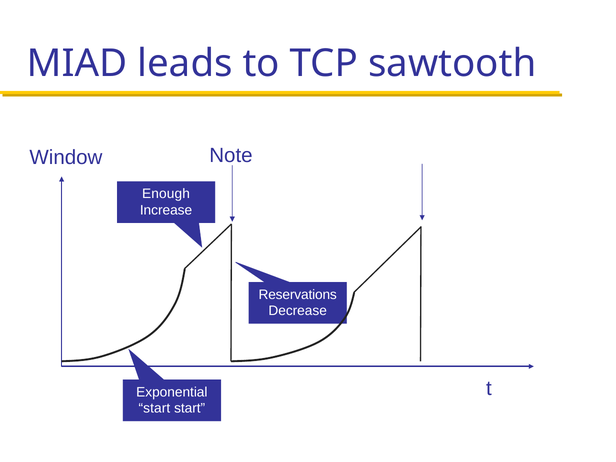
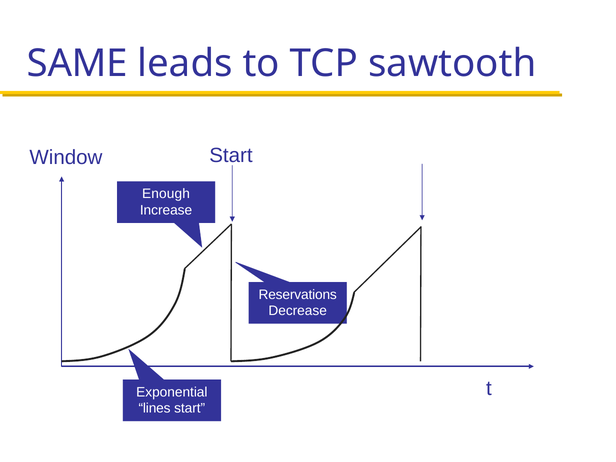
MIAD: MIAD -> SAME
Note at (231, 155): Note -> Start
start at (154, 408): start -> lines
